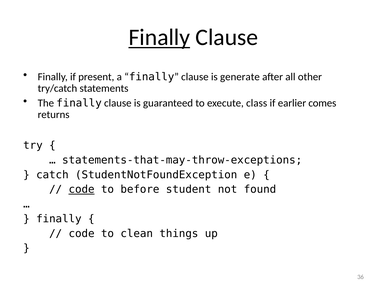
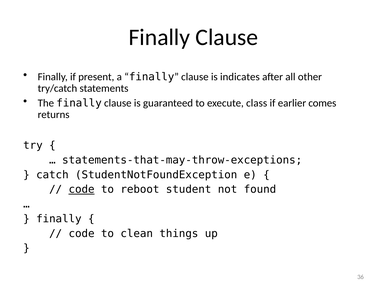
Finally at (159, 37) underline: present -> none
generate: generate -> indicates
before: before -> reboot
